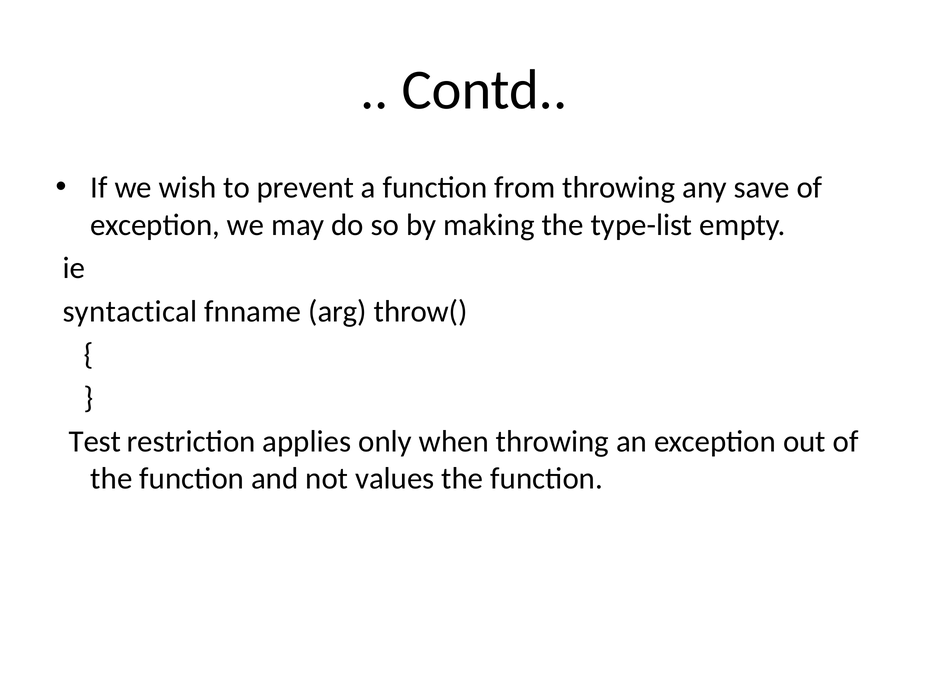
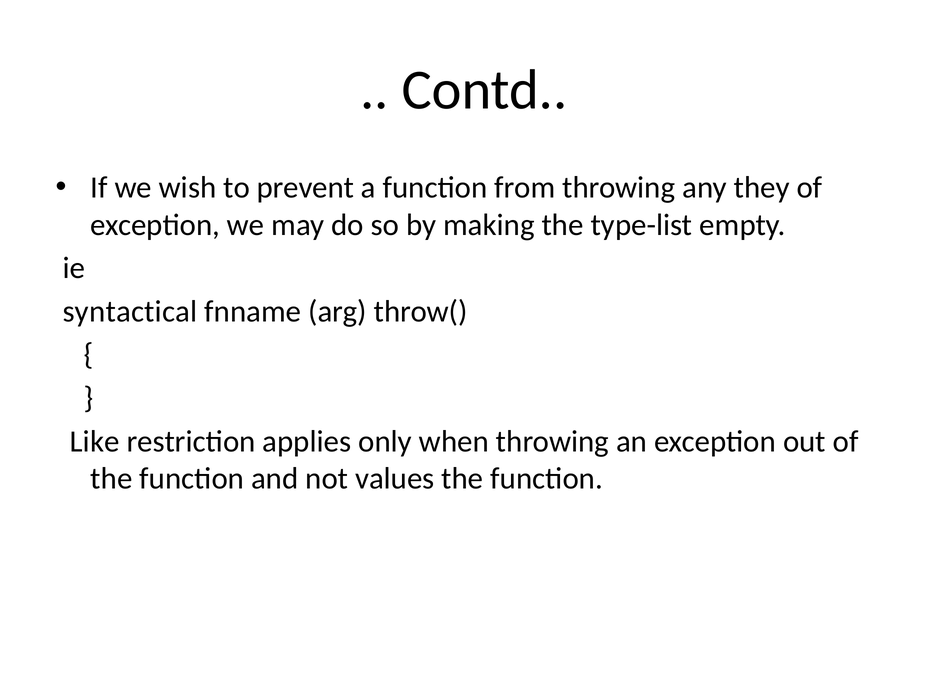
save: save -> they
Test: Test -> Like
